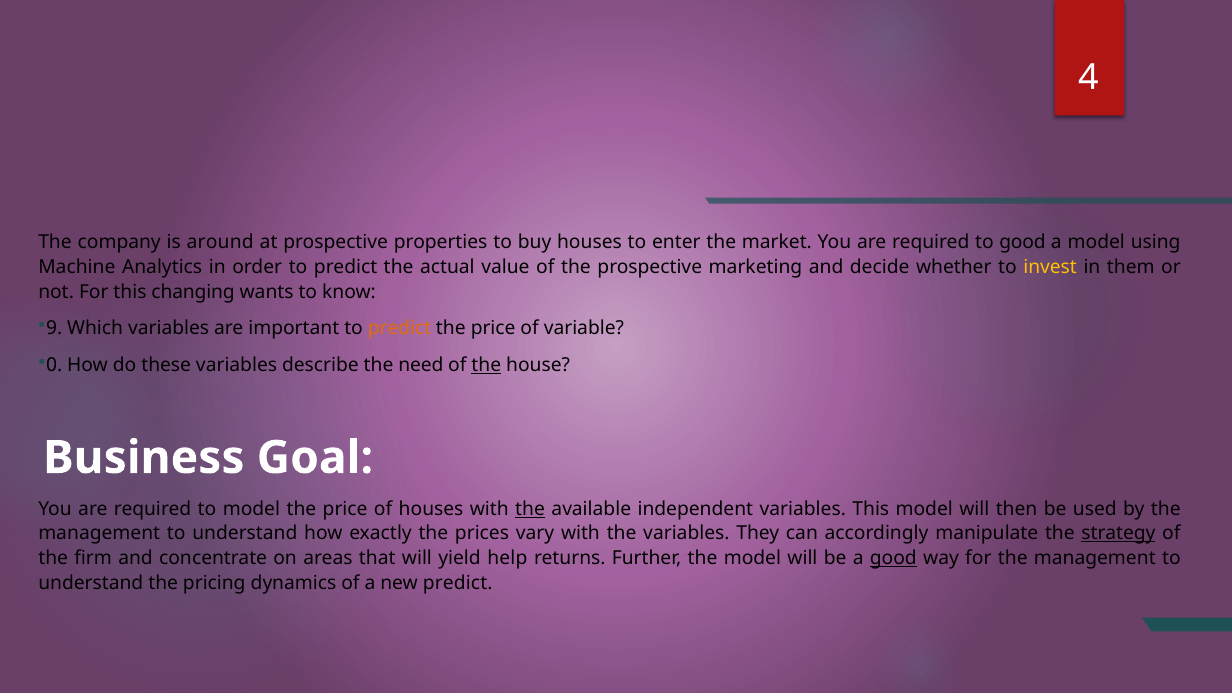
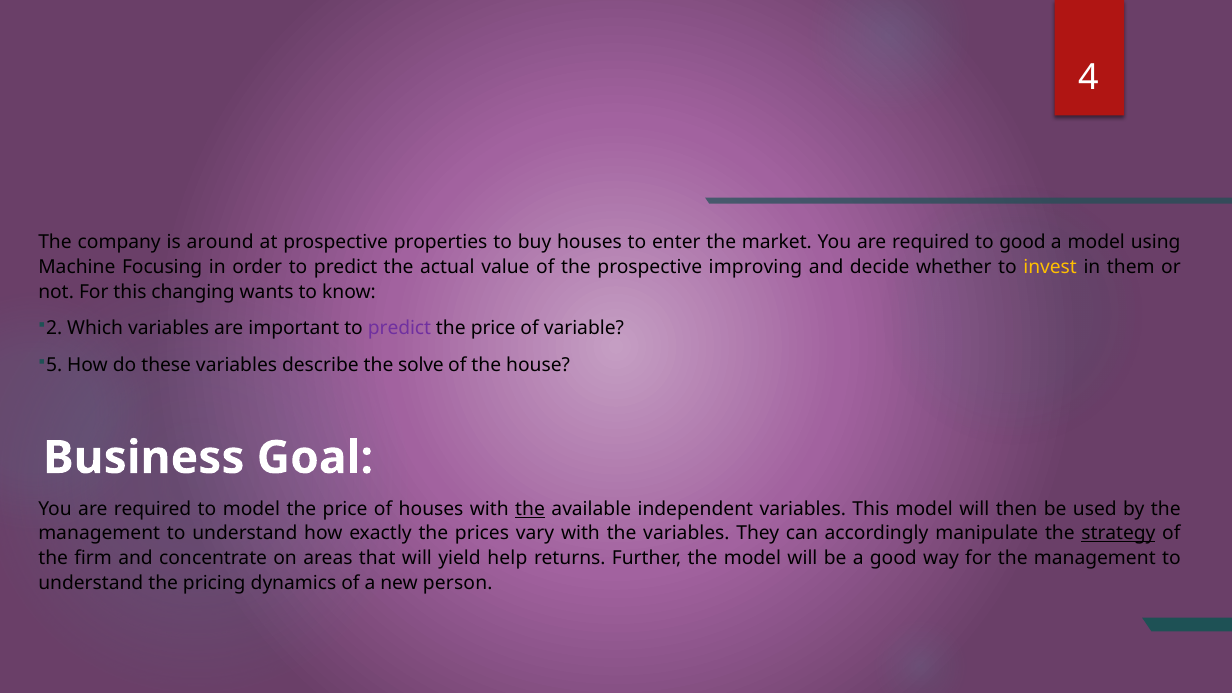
Analytics: Analytics -> Focusing
marketing: marketing -> improving
9: 9 -> 2
predict at (399, 329) colour: orange -> purple
0: 0 -> 5
need: need -> solve
the at (486, 366) underline: present -> none
good at (893, 558) underline: present -> none
new predict: predict -> person
